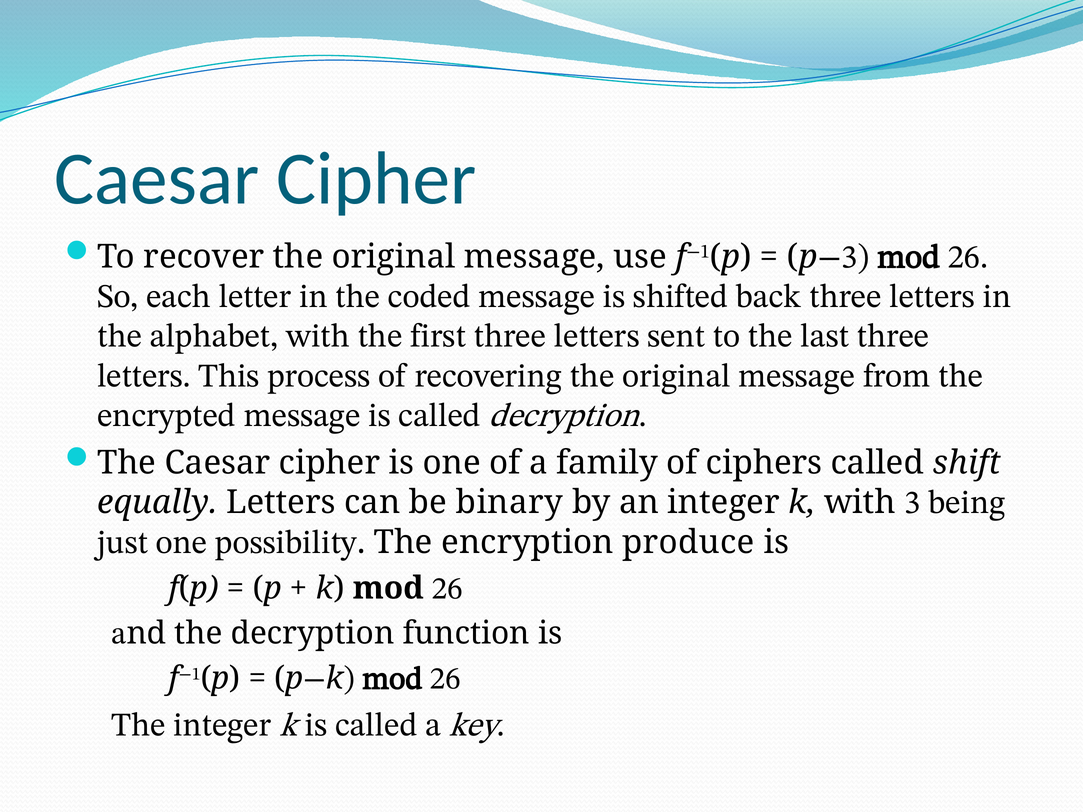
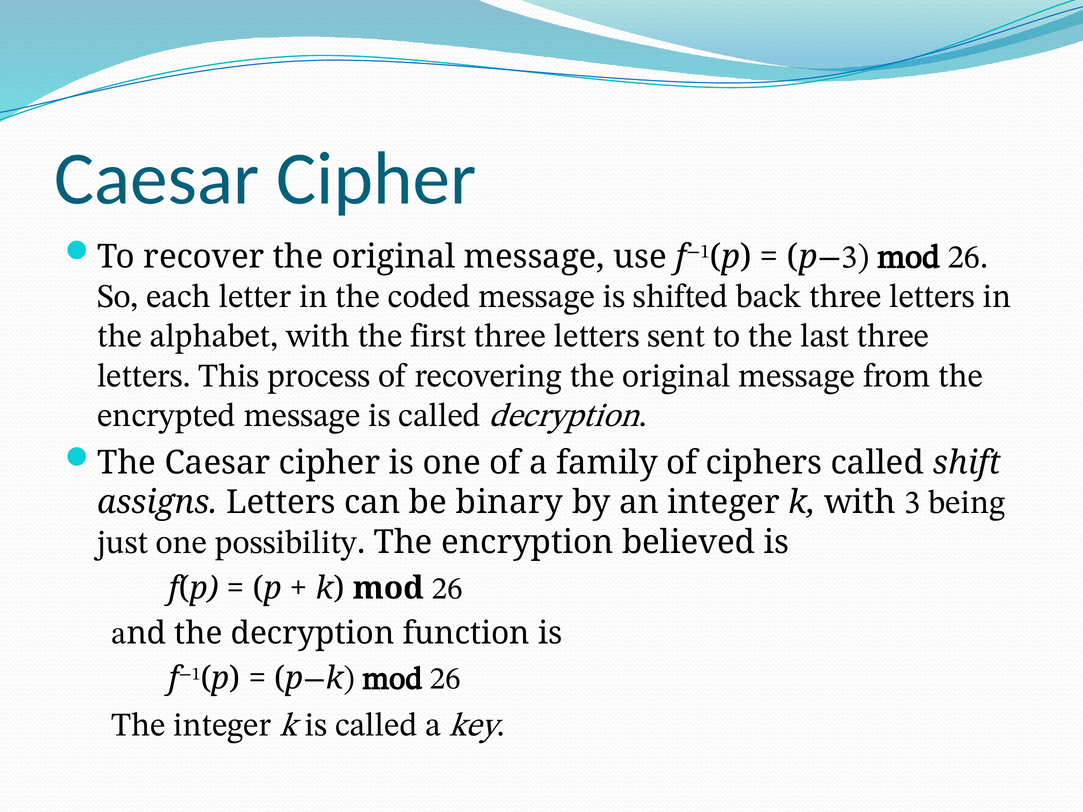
equally: equally -> assigns
produce: produce -> believed
